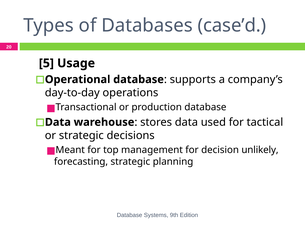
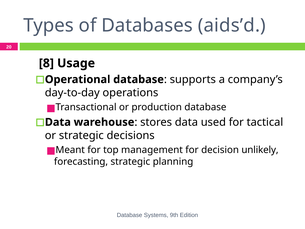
case’d: case’d -> aids’d
5: 5 -> 8
